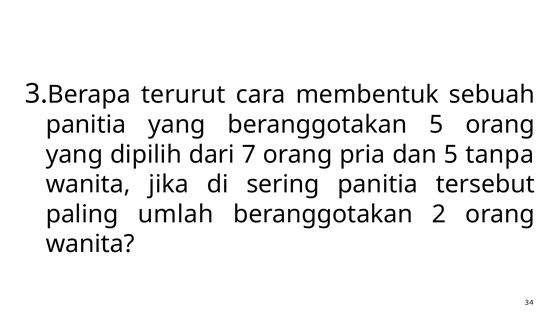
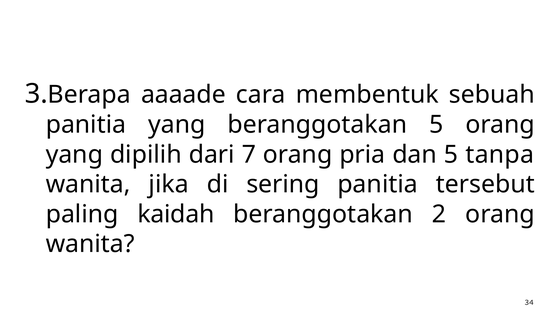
terurut: terurut -> aaaade
umlah: umlah -> kaidah
